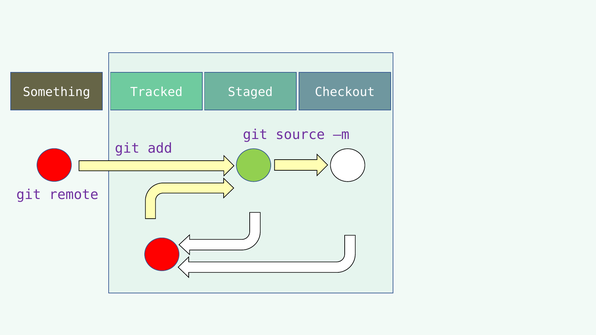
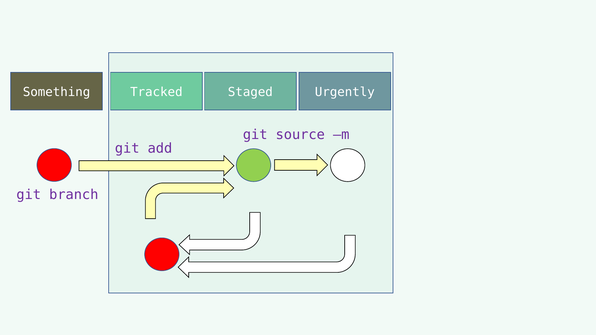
Checkout: Checkout -> Urgently
remote: remote -> branch
